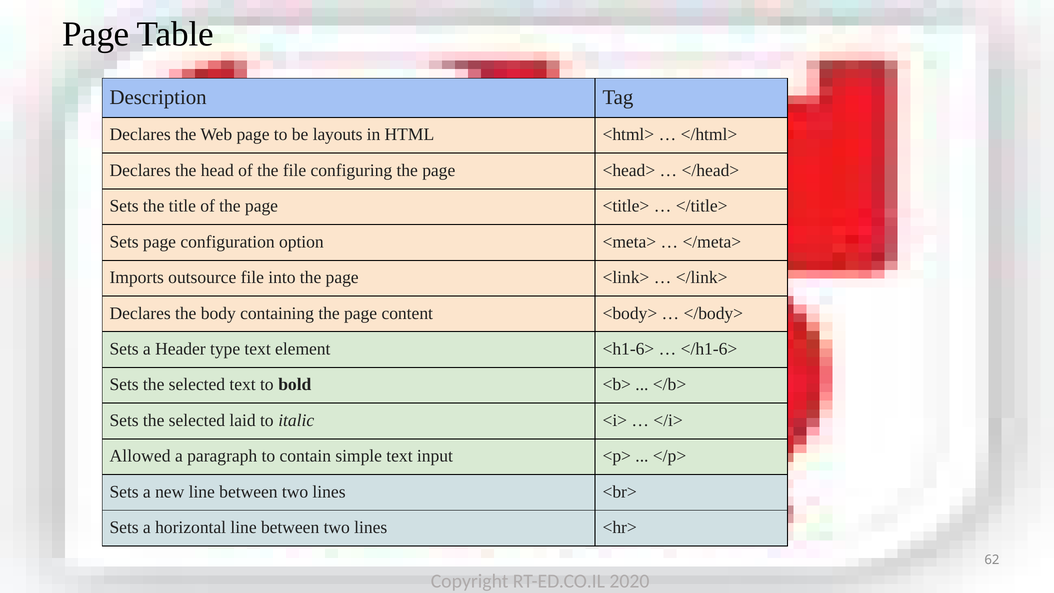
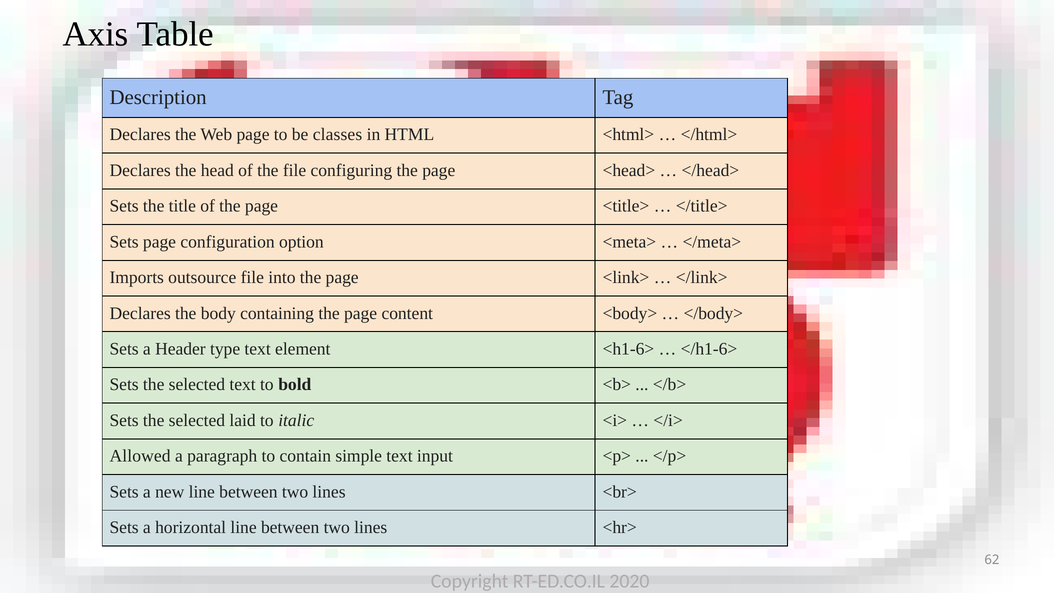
Page at (96, 34): Page -> Axis
layouts: layouts -> classes
